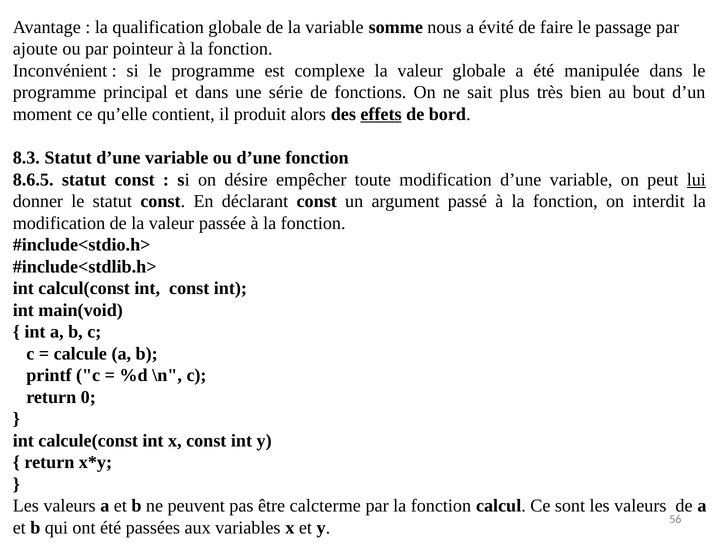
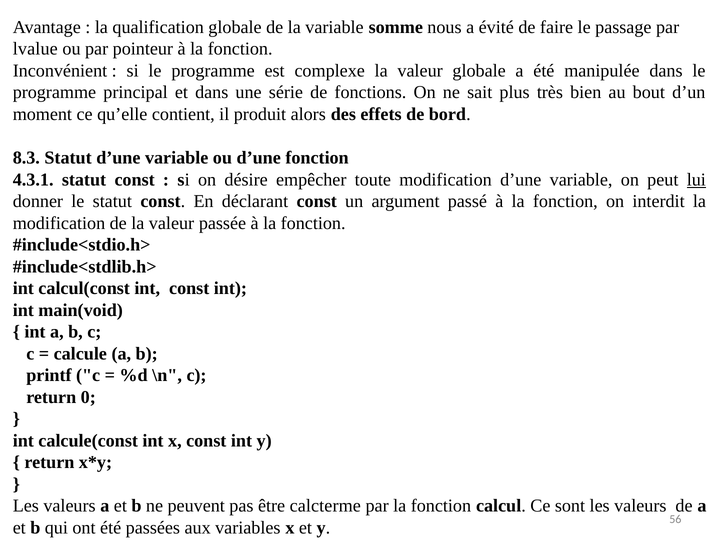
ajoute: ajoute -> lvalue
effets underline: present -> none
8.6.5: 8.6.5 -> 4.3.1
